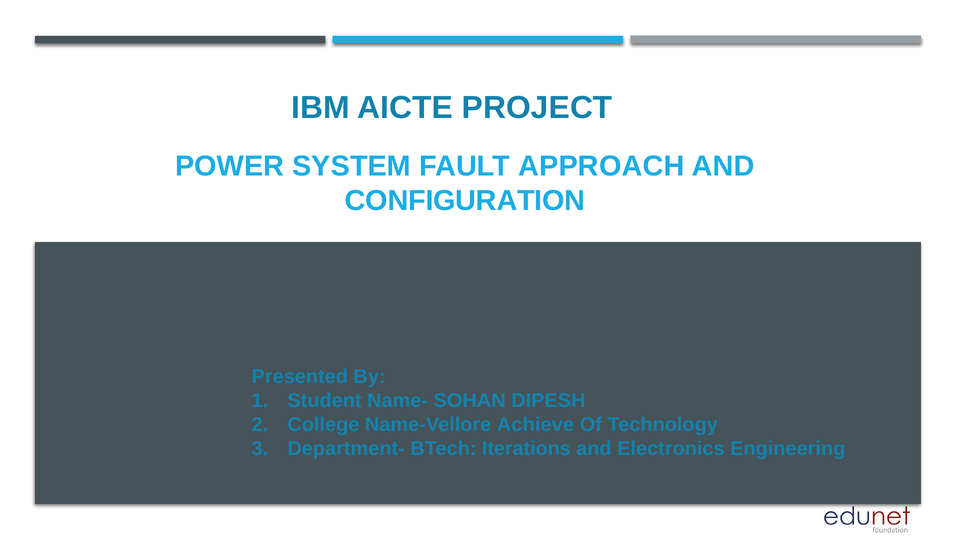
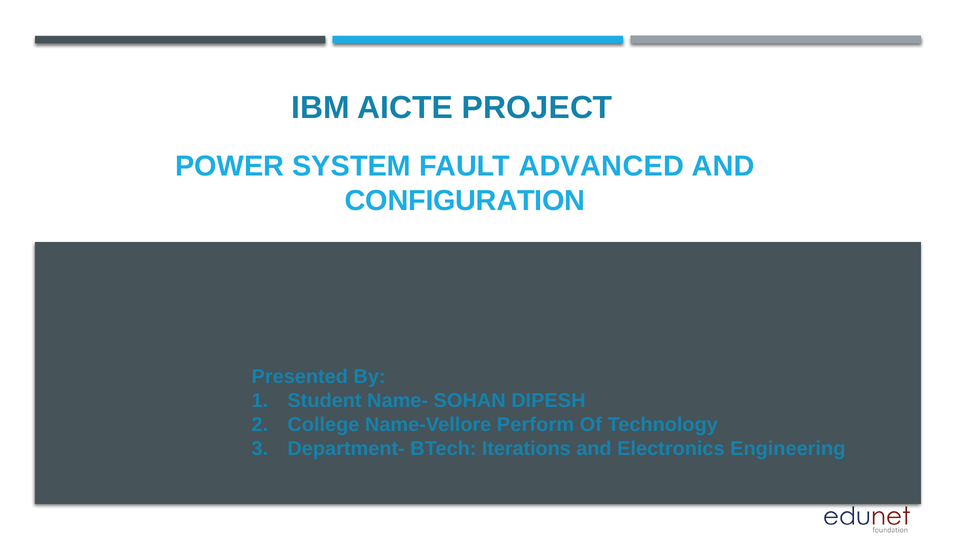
APPROACH: APPROACH -> ADVANCED
Achieve: Achieve -> Perform
